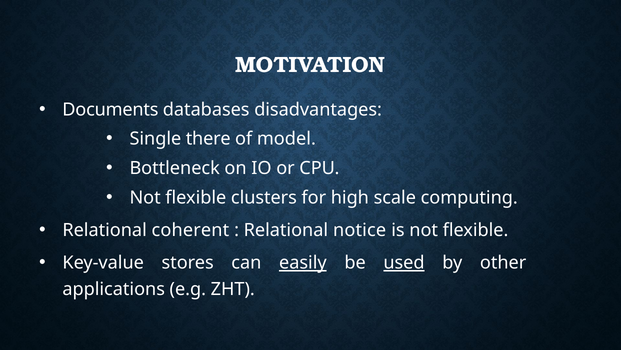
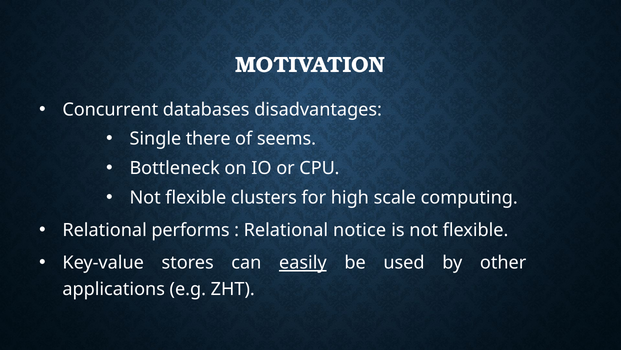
Documents: Documents -> Concurrent
model: model -> seems
coherent: coherent -> performs
used underline: present -> none
